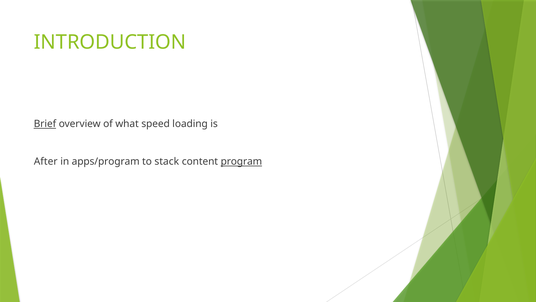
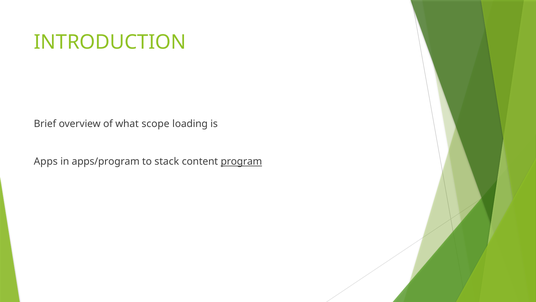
Brief underline: present -> none
speed: speed -> scope
After: After -> Apps
